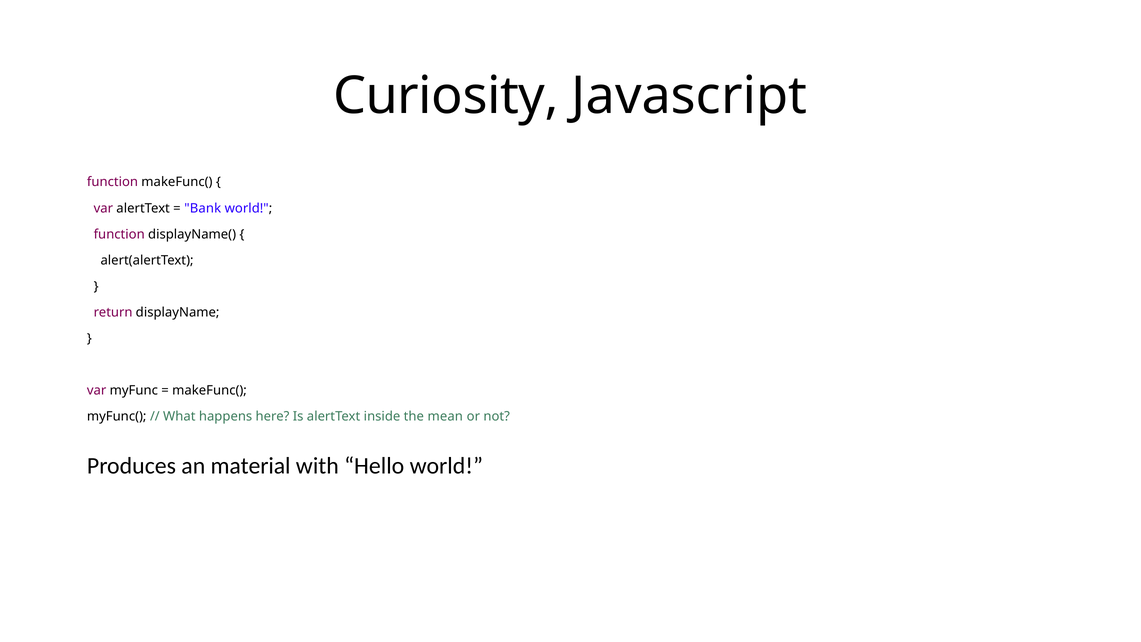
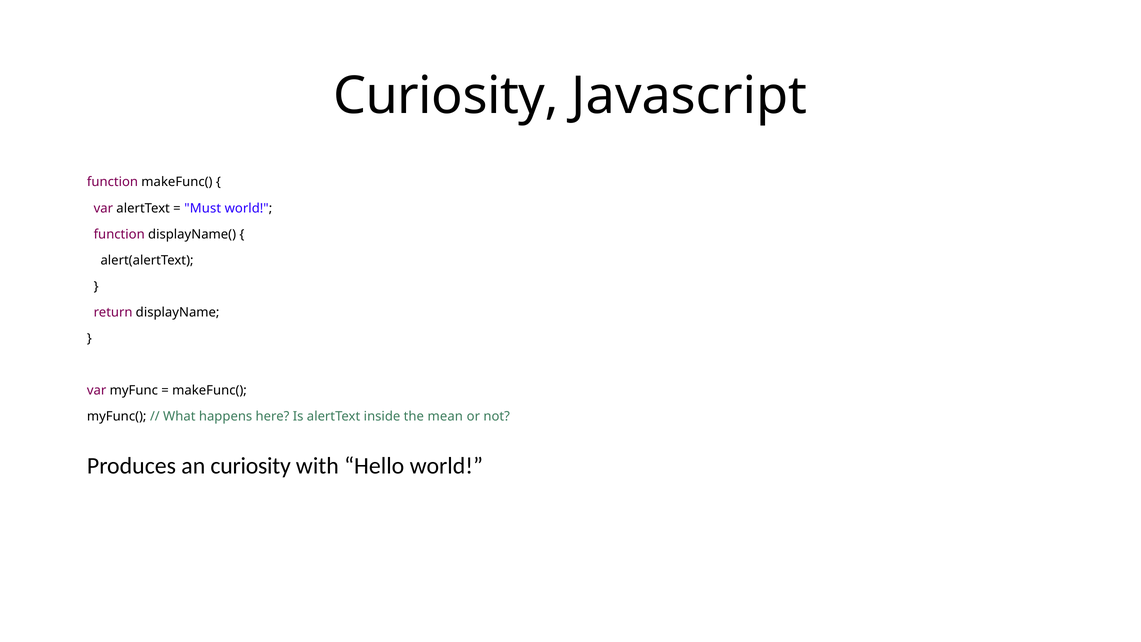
Bank: Bank -> Must
an material: material -> curiosity
